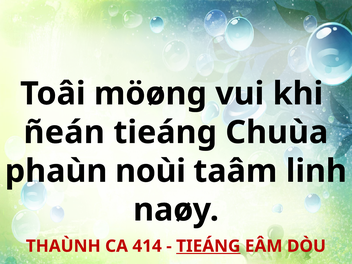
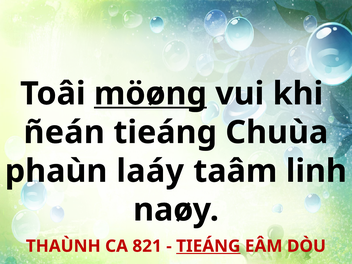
möøng underline: none -> present
noùi: noùi -> laáy
414: 414 -> 821
